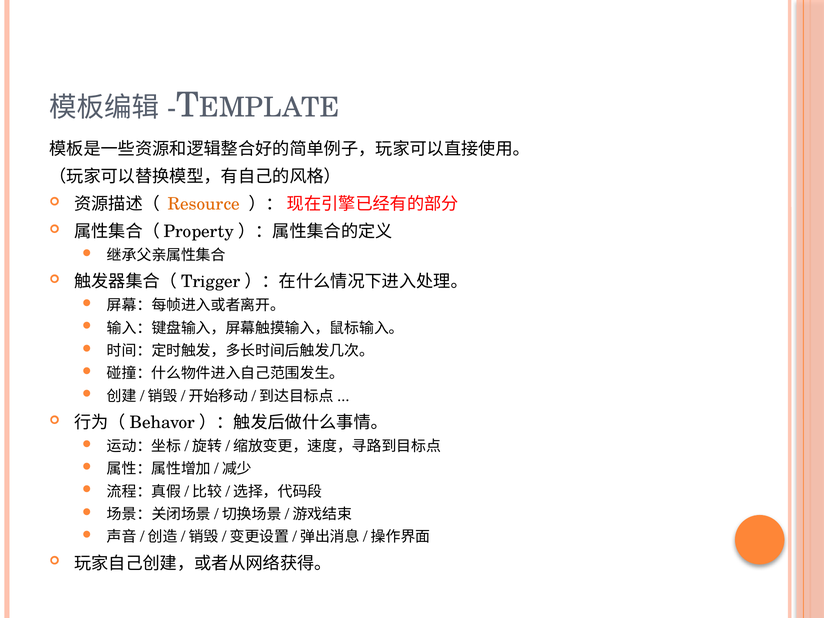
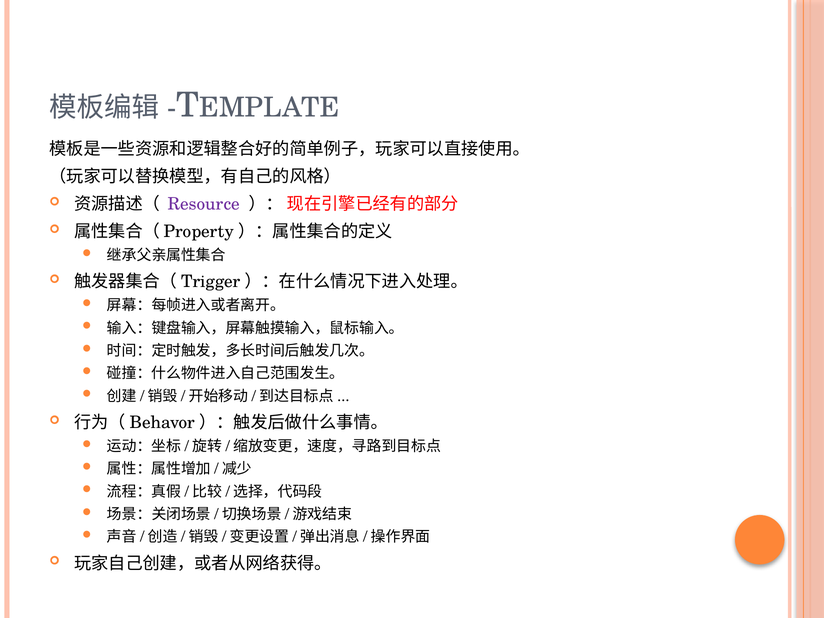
Resource colour: orange -> purple
